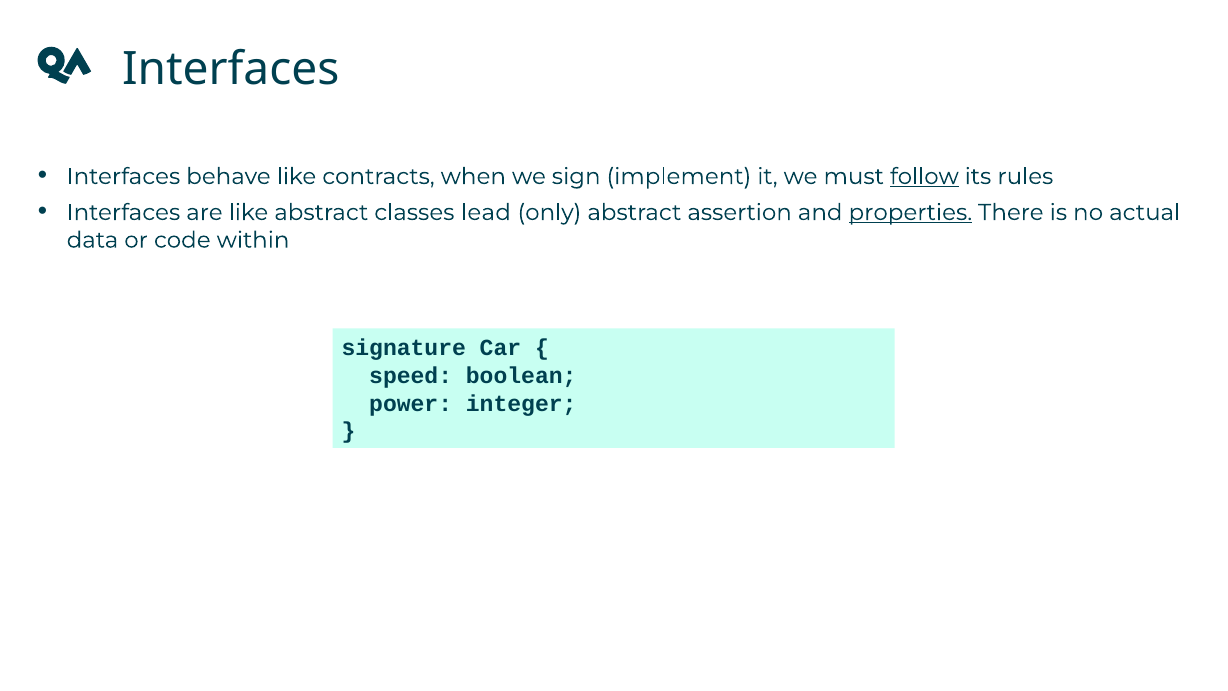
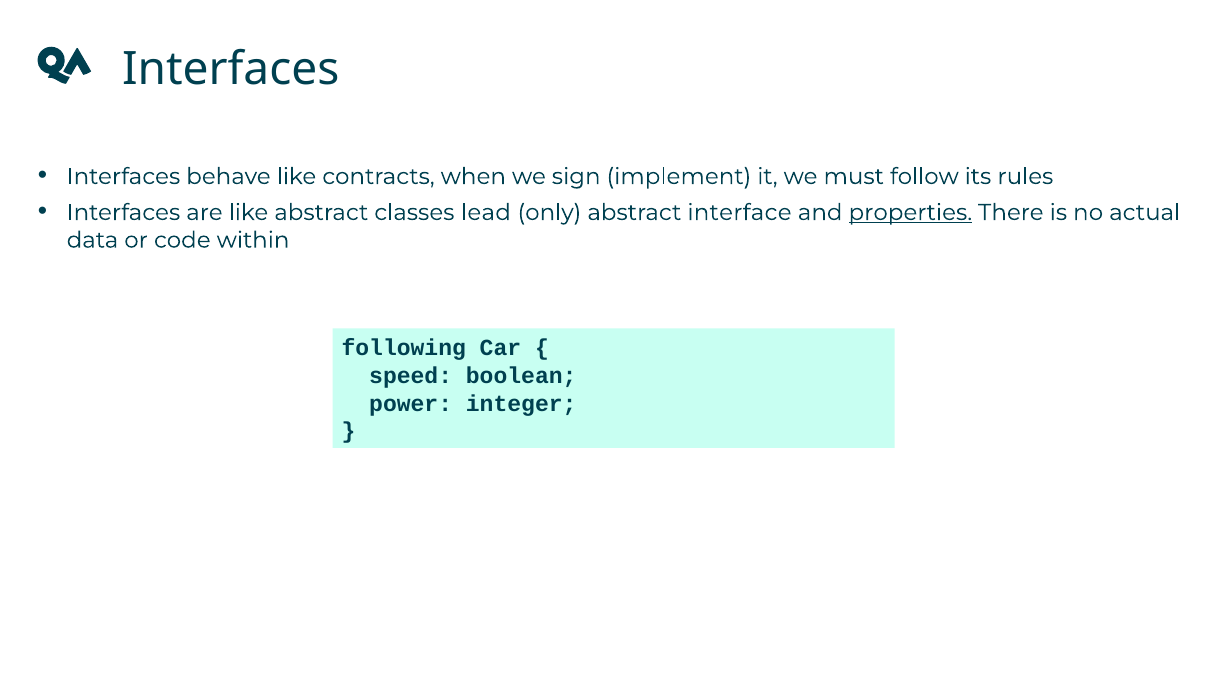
follow underline: present -> none
assertion: assertion -> interface
signature: signature -> following
